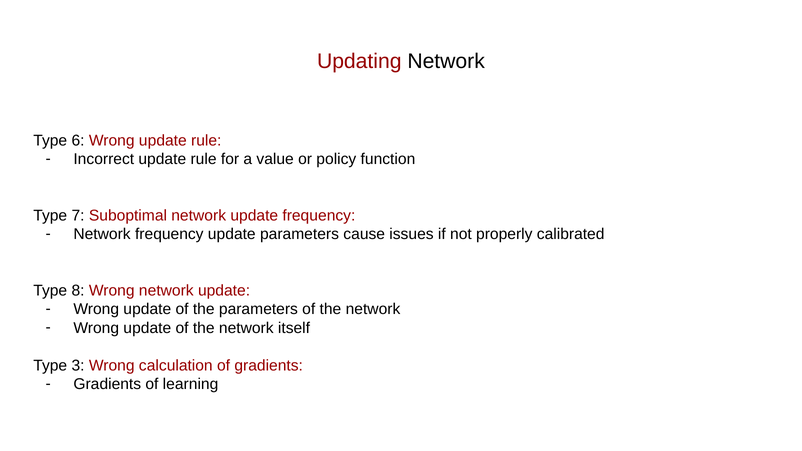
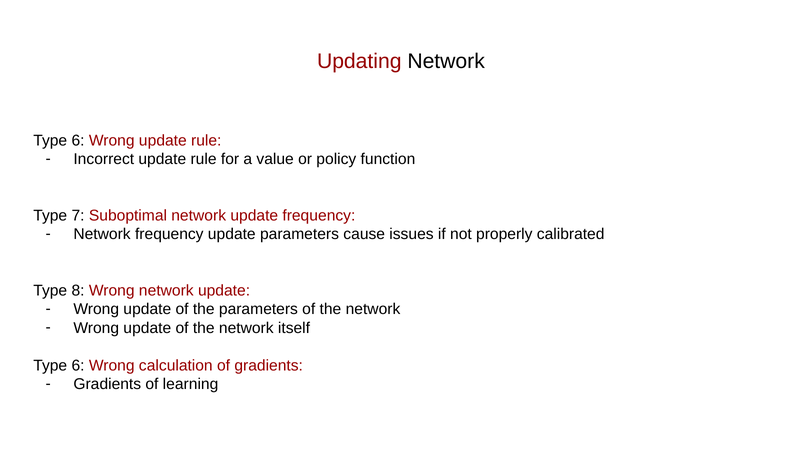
3 at (78, 366): 3 -> 6
